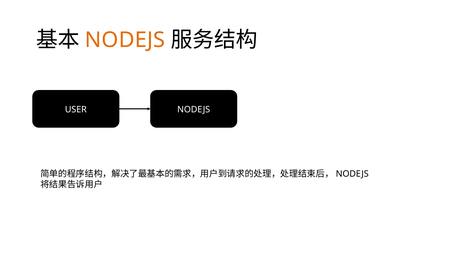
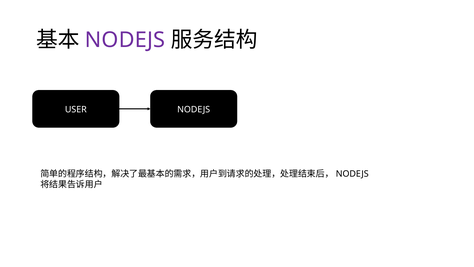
NODEJS at (125, 40) colour: orange -> purple
